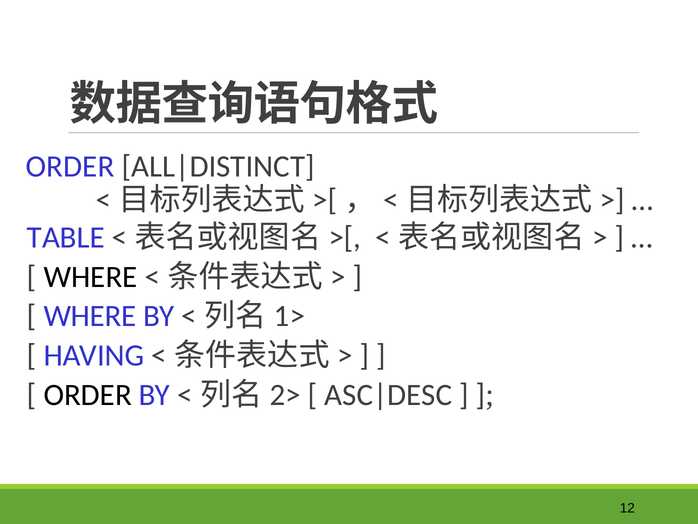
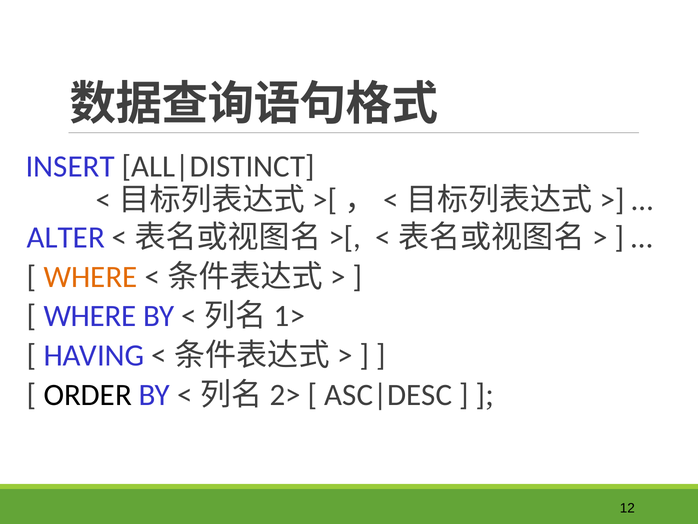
ORDER at (70, 166): ORDER -> INSERT
TABLE: TABLE -> ALTER
WHERE at (91, 277) colour: black -> orange
